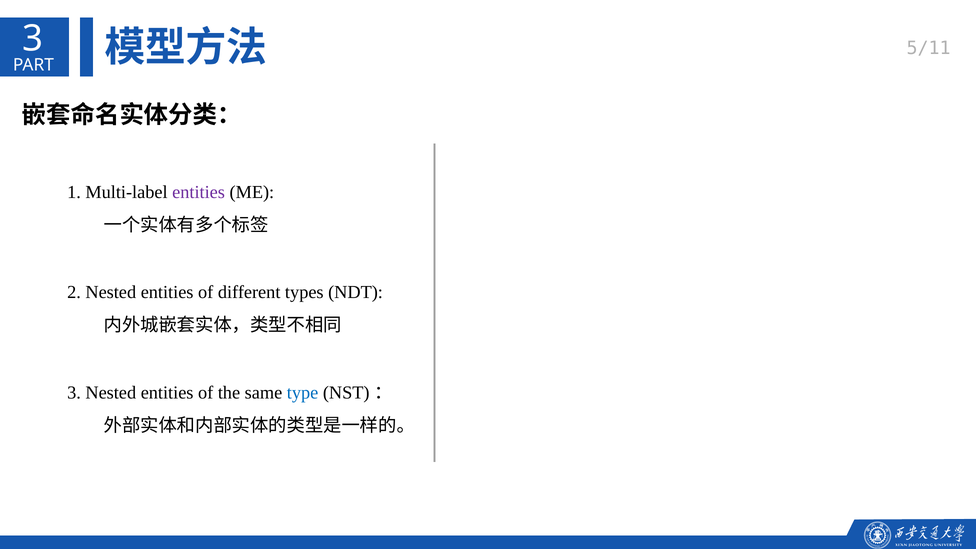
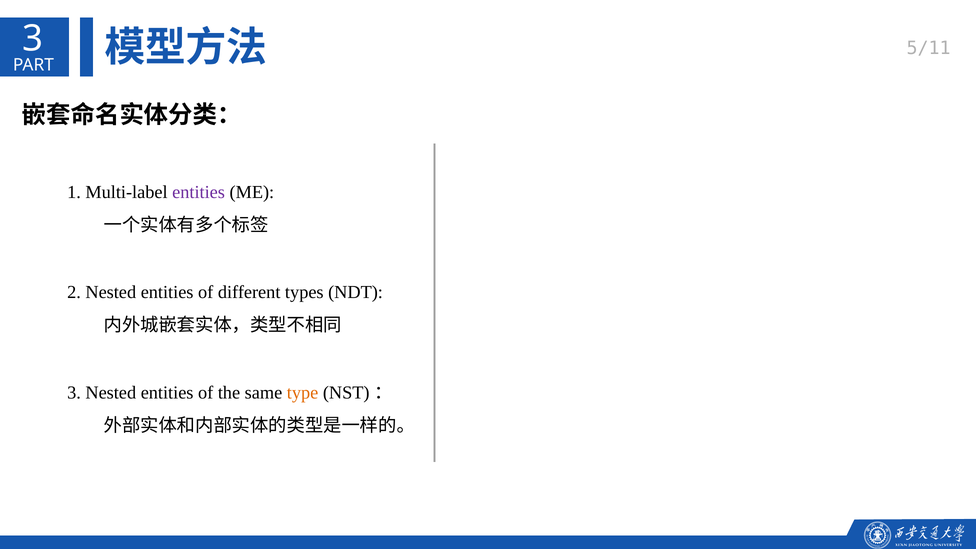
type colour: blue -> orange
